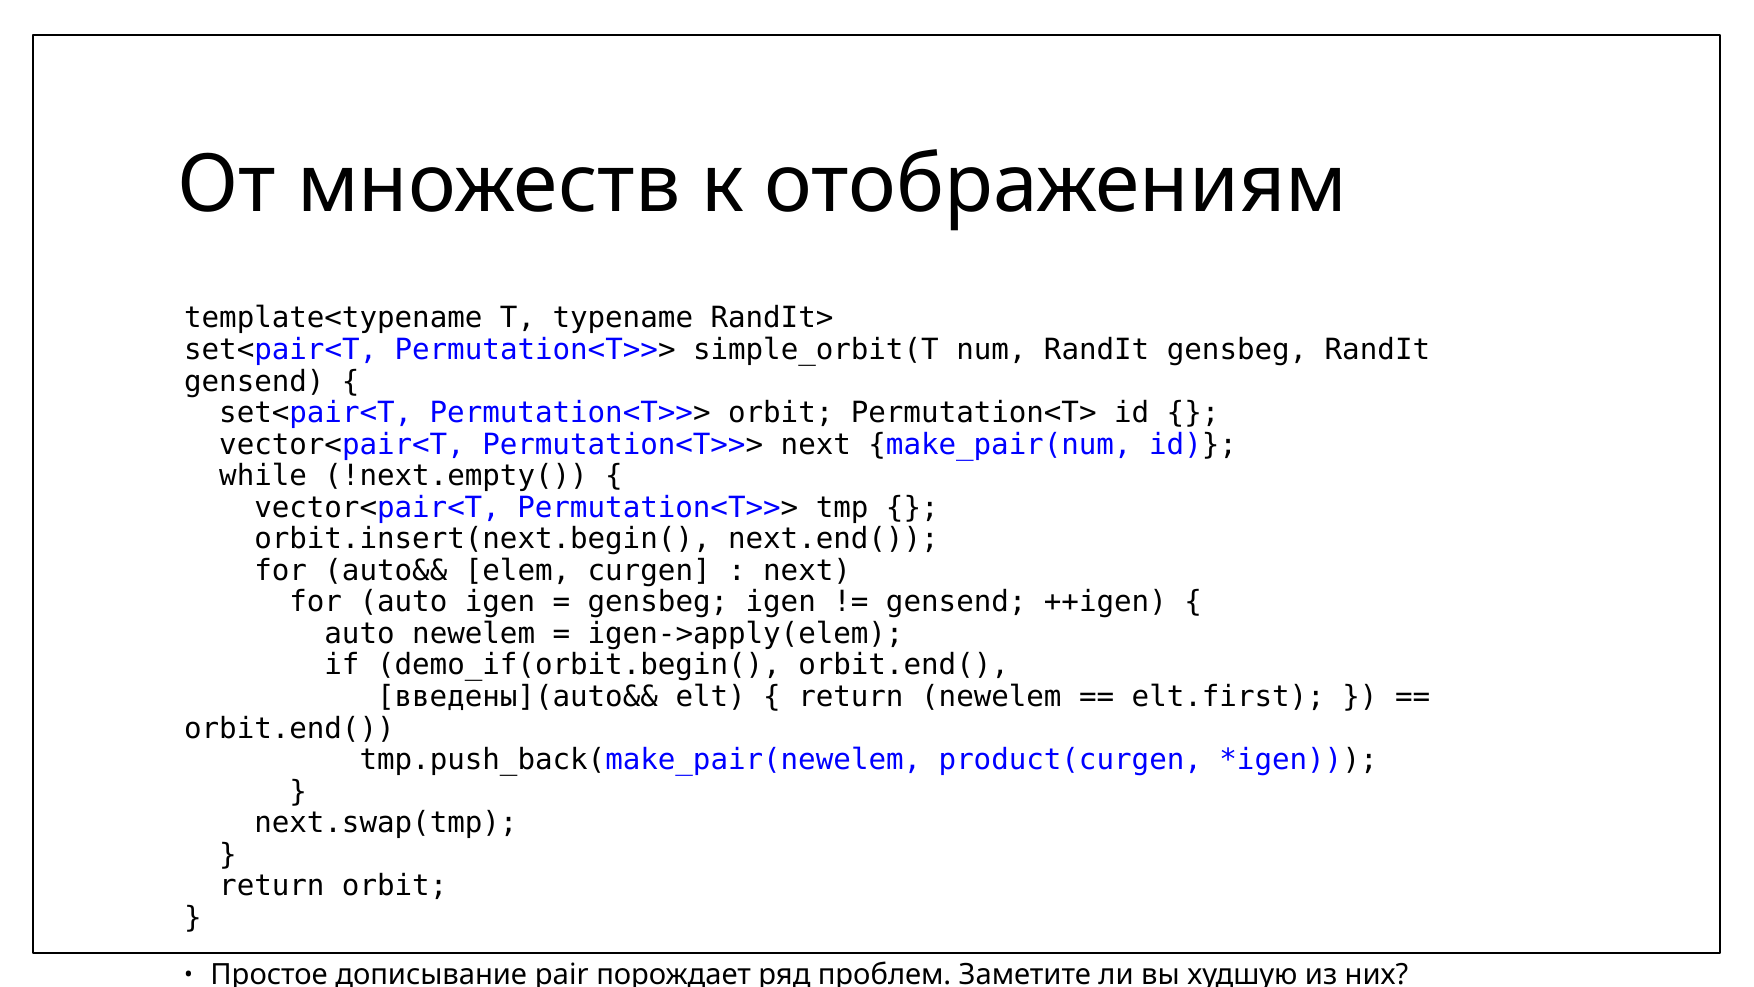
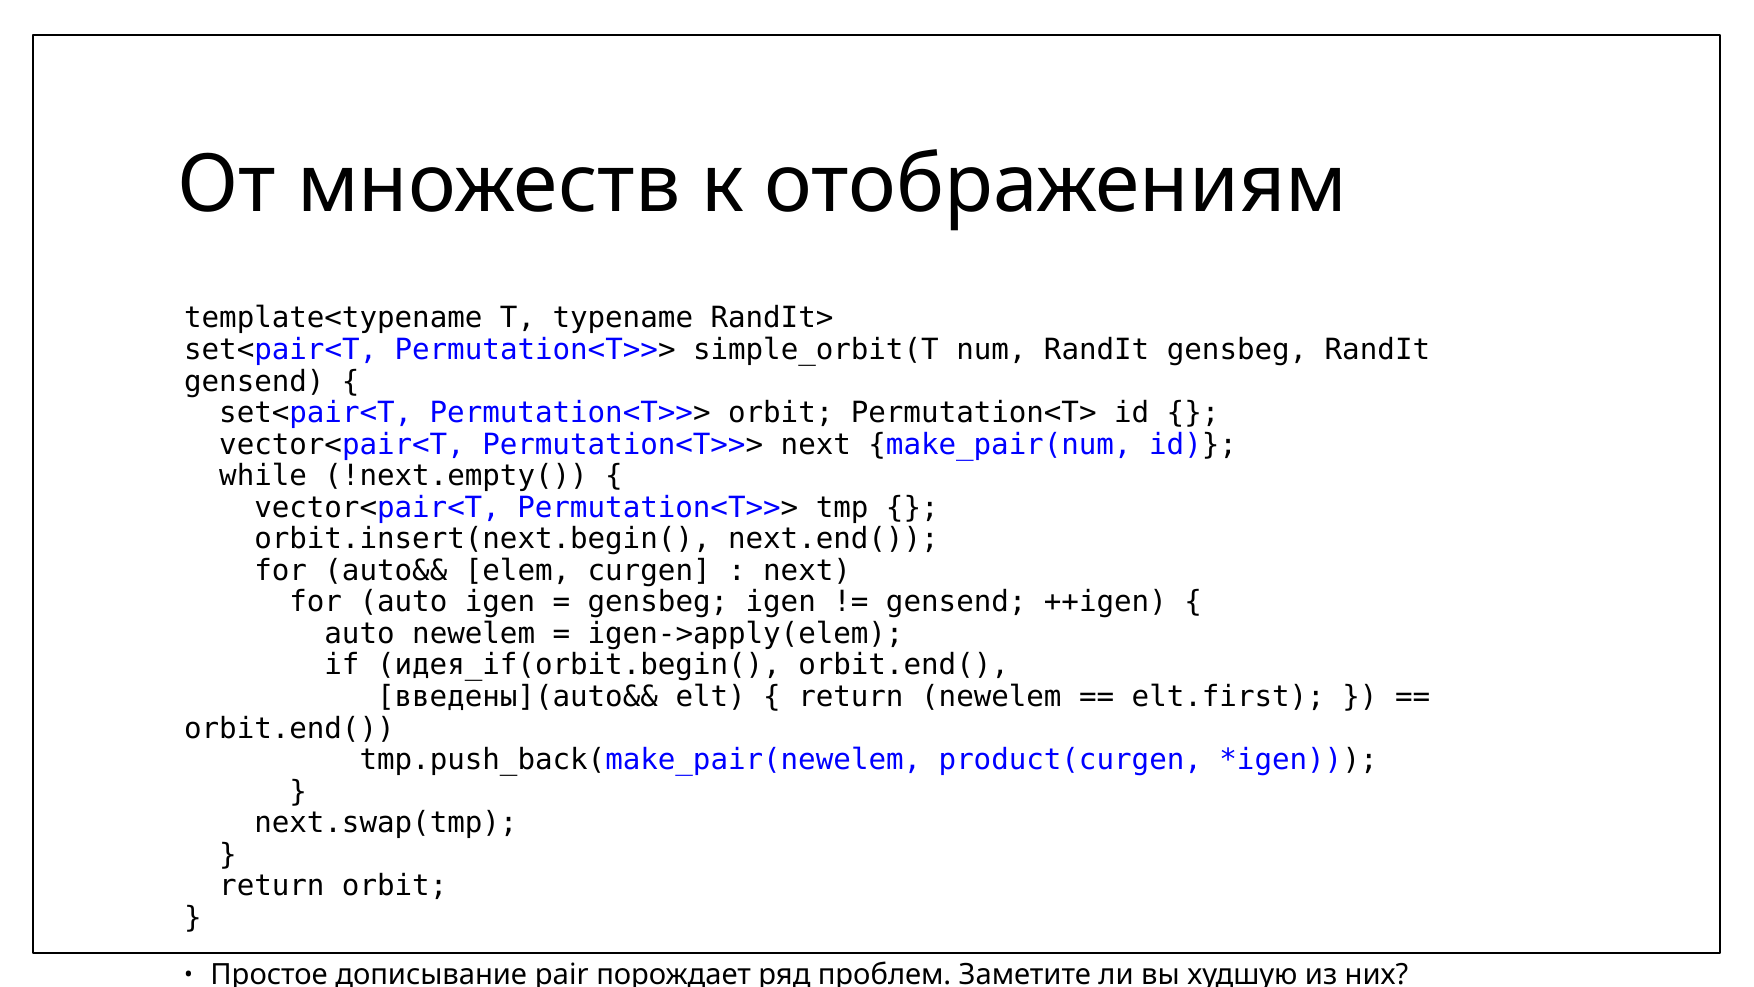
demo_if(orbit.begin(: demo_if(orbit.begin( -> идея_if(orbit.begin(
